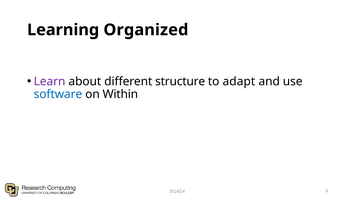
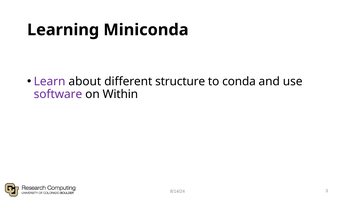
Organized: Organized -> Miniconda
adapt: adapt -> conda
software colour: blue -> purple
